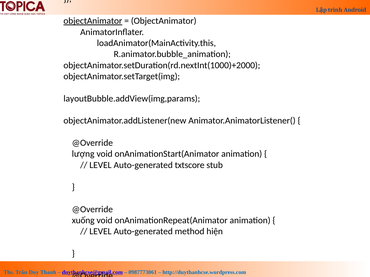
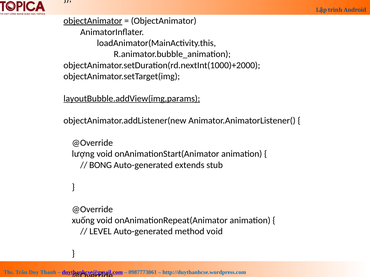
layoutBubble.addView(img,params underline: none -> present
LEVEL at (100, 165): LEVEL -> BONG
txtscore: txtscore -> extends
method hiện: hiện -> void
